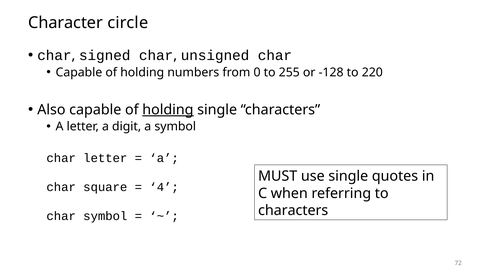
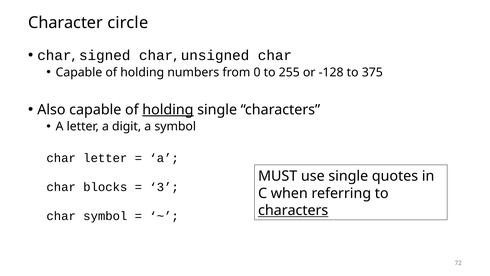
220: 220 -> 375
square: square -> blocks
4: 4 -> 3
characters at (293, 210) underline: none -> present
